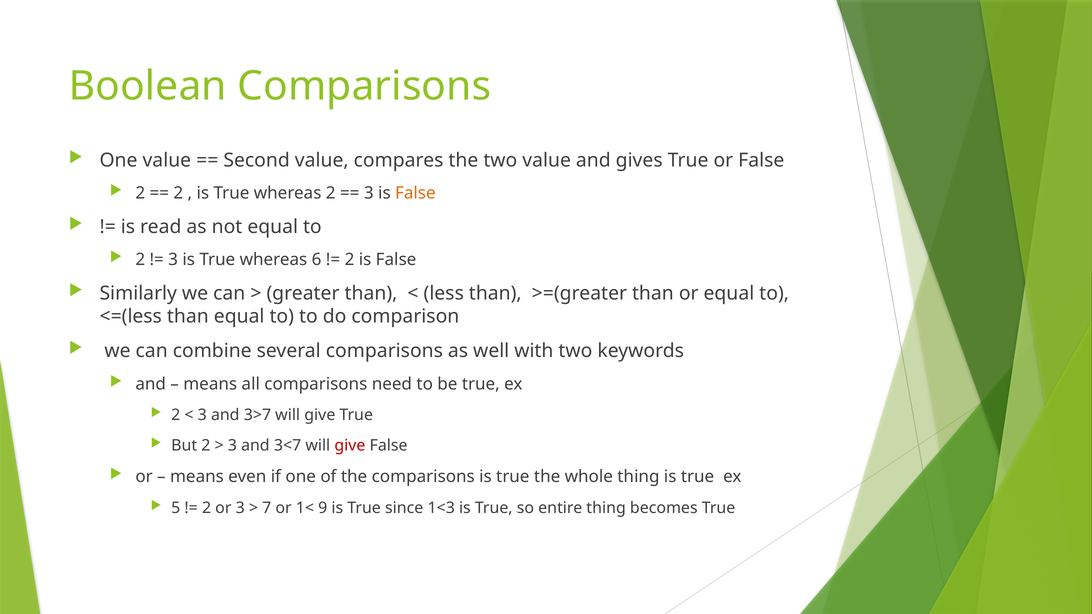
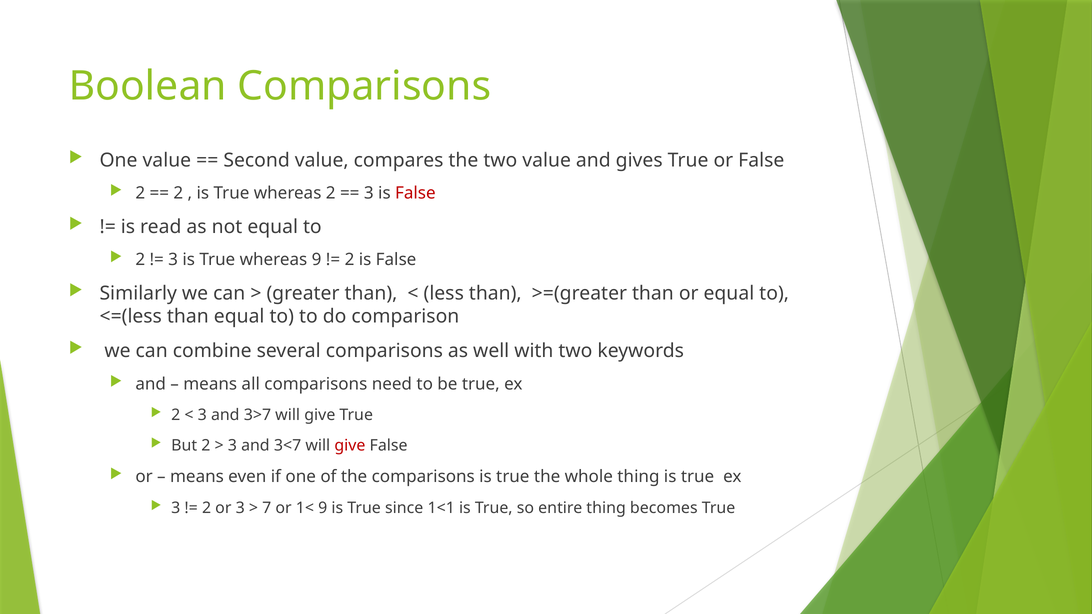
False at (415, 193) colour: orange -> red
whereas 6: 6 -> 9
5 at (176, 508): 5 -> 3
1<3: 1<3 -> 1<1
